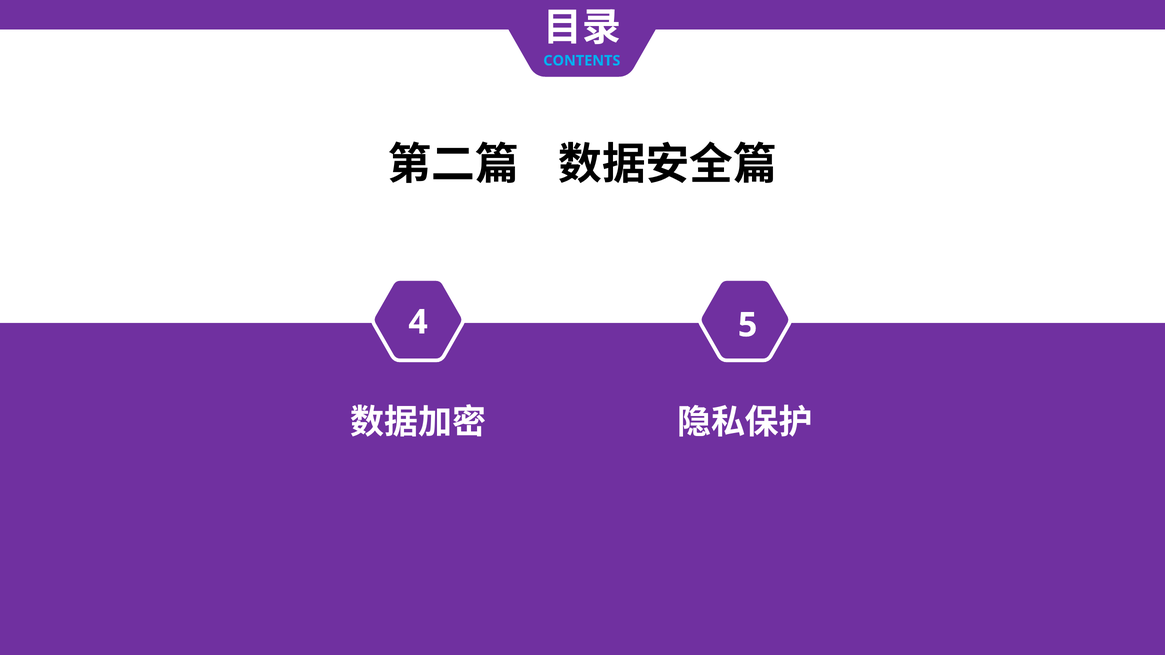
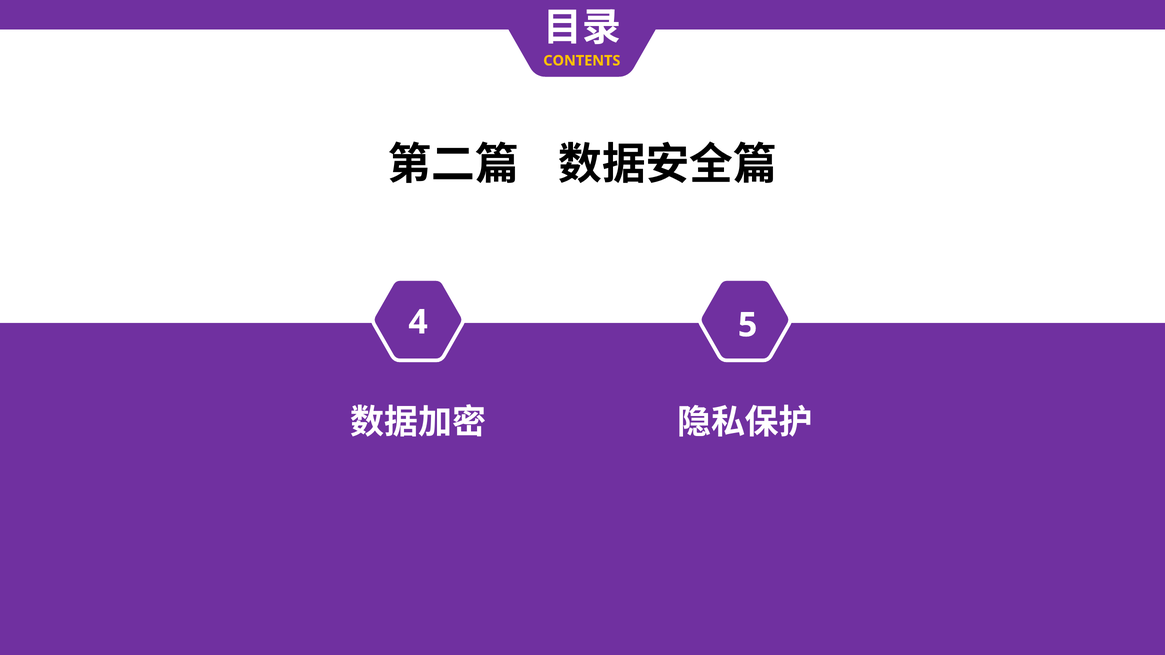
CONTENTS colour: light blue -> yellow
